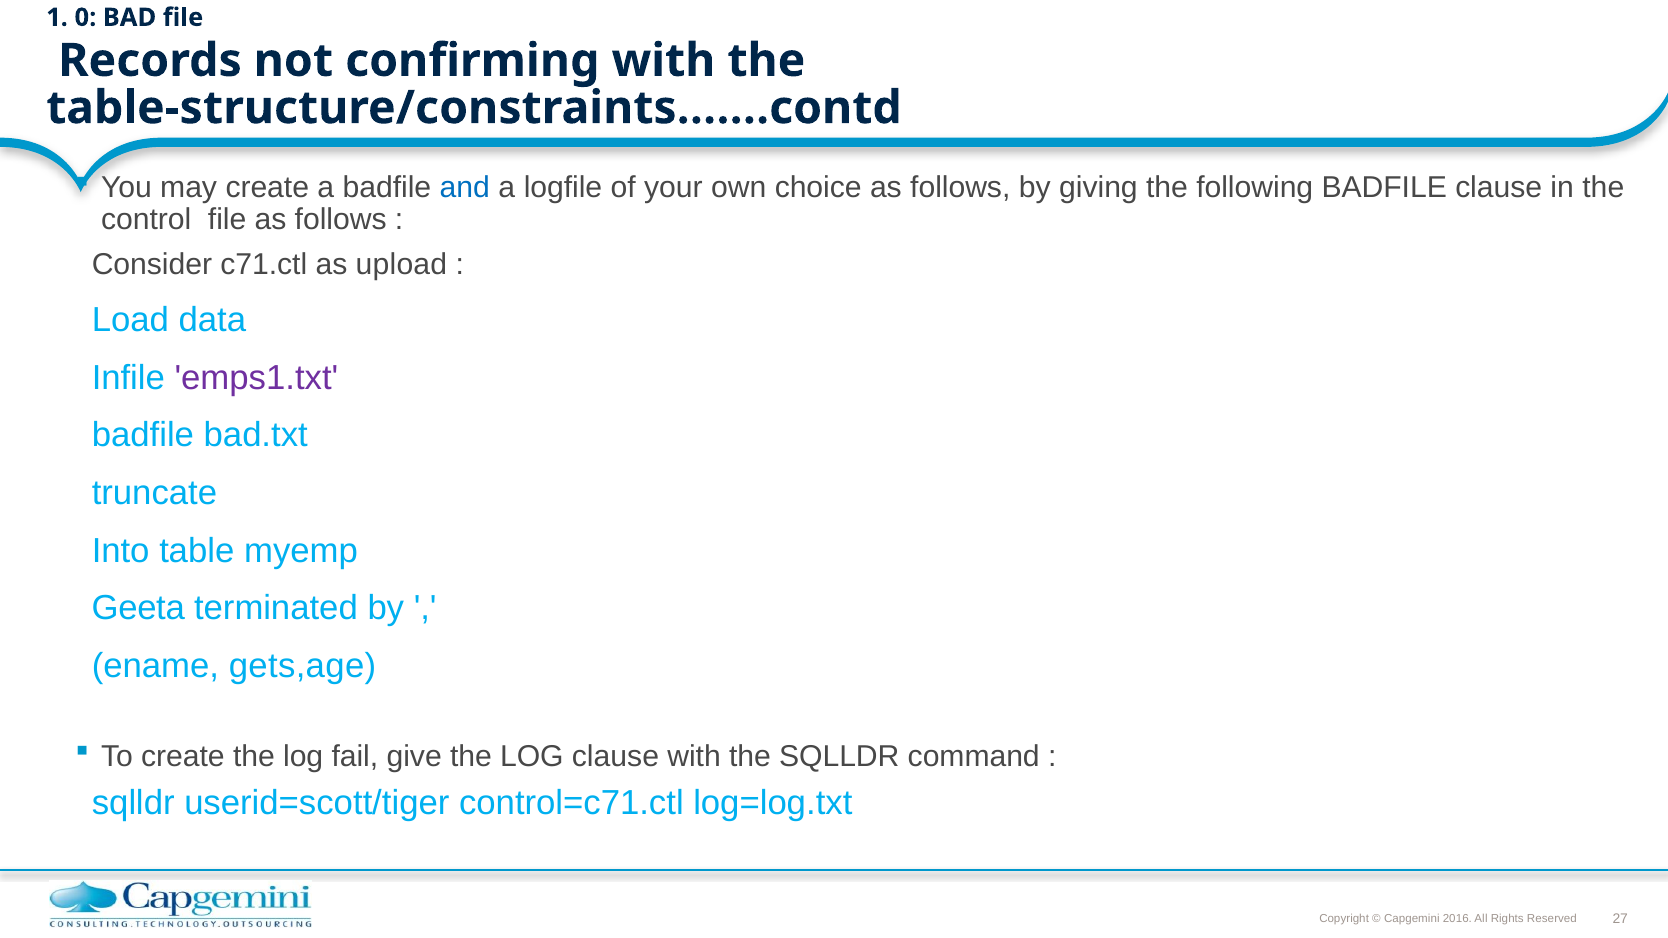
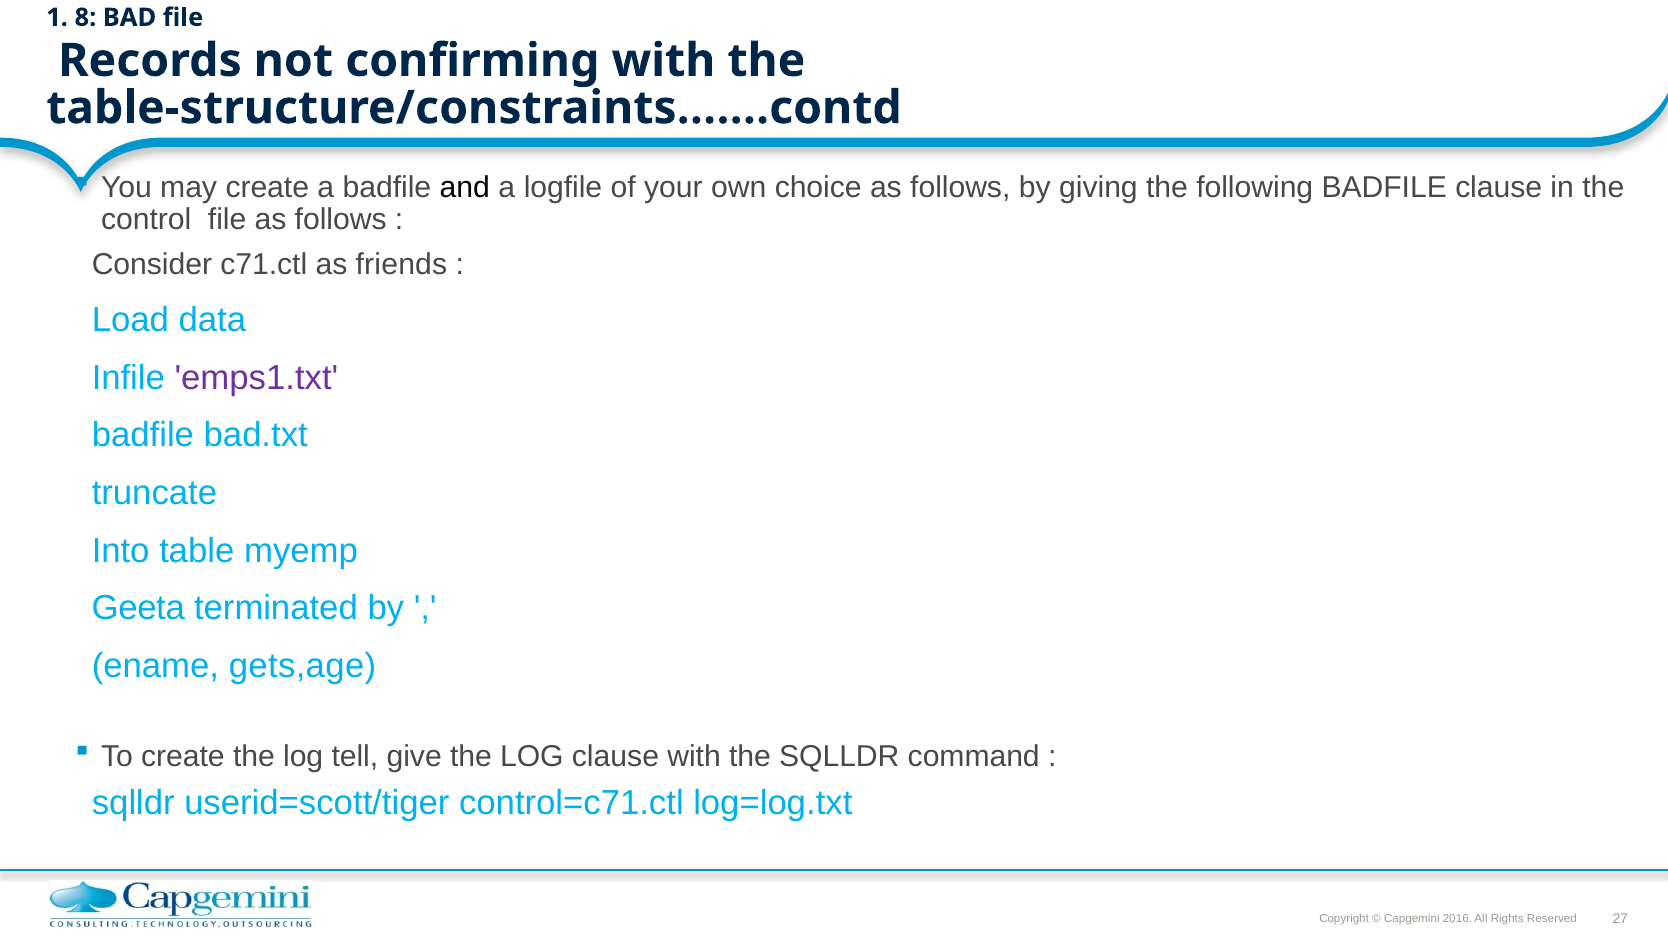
0: 0 -> 8
and colour: blue -> black
upload: upload -> friends
fail: fail -> tell
